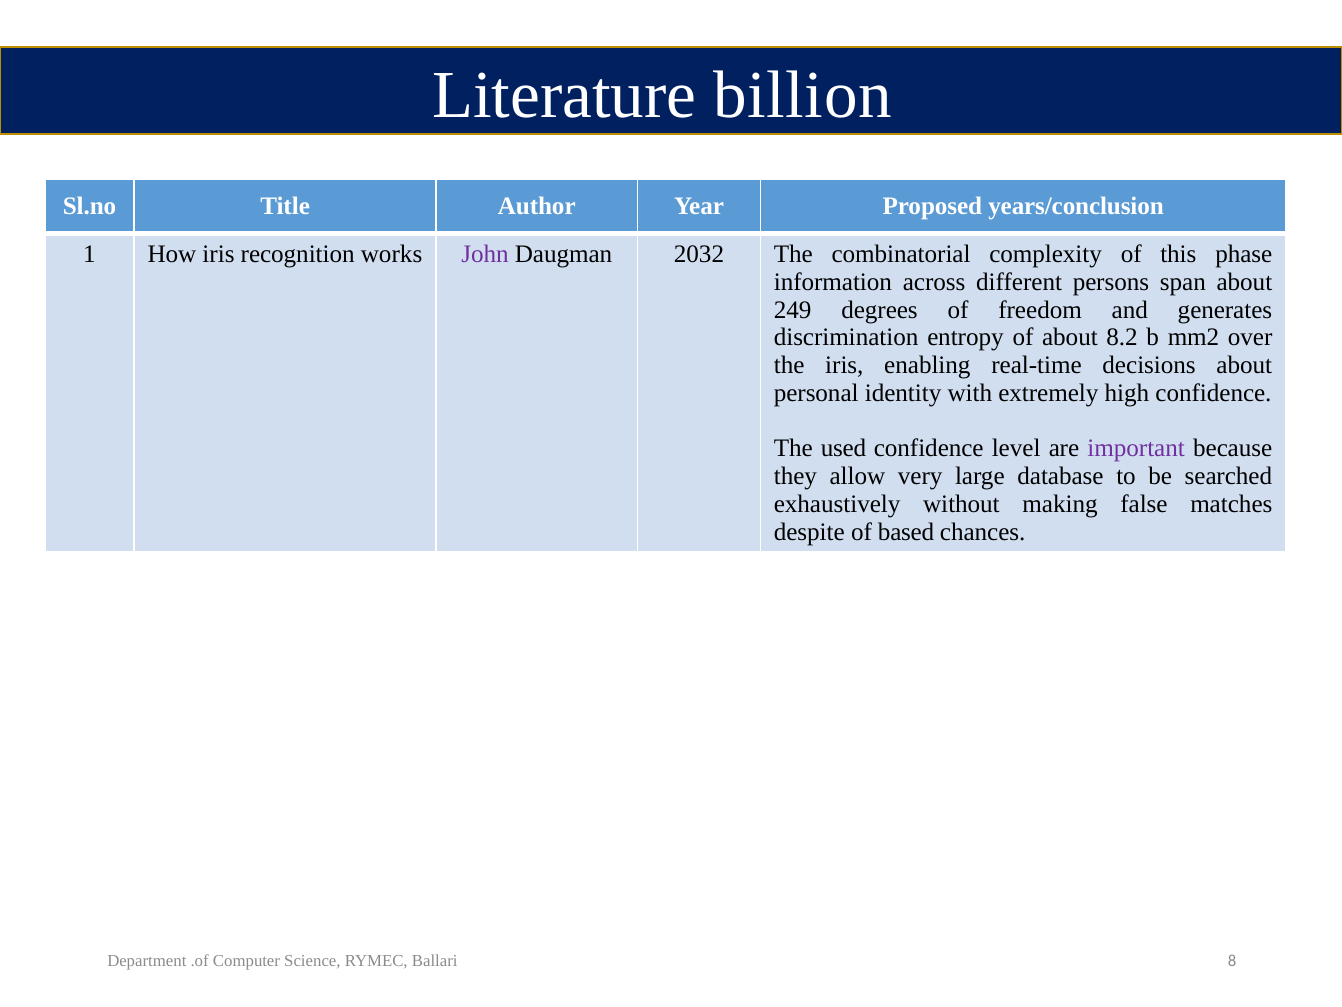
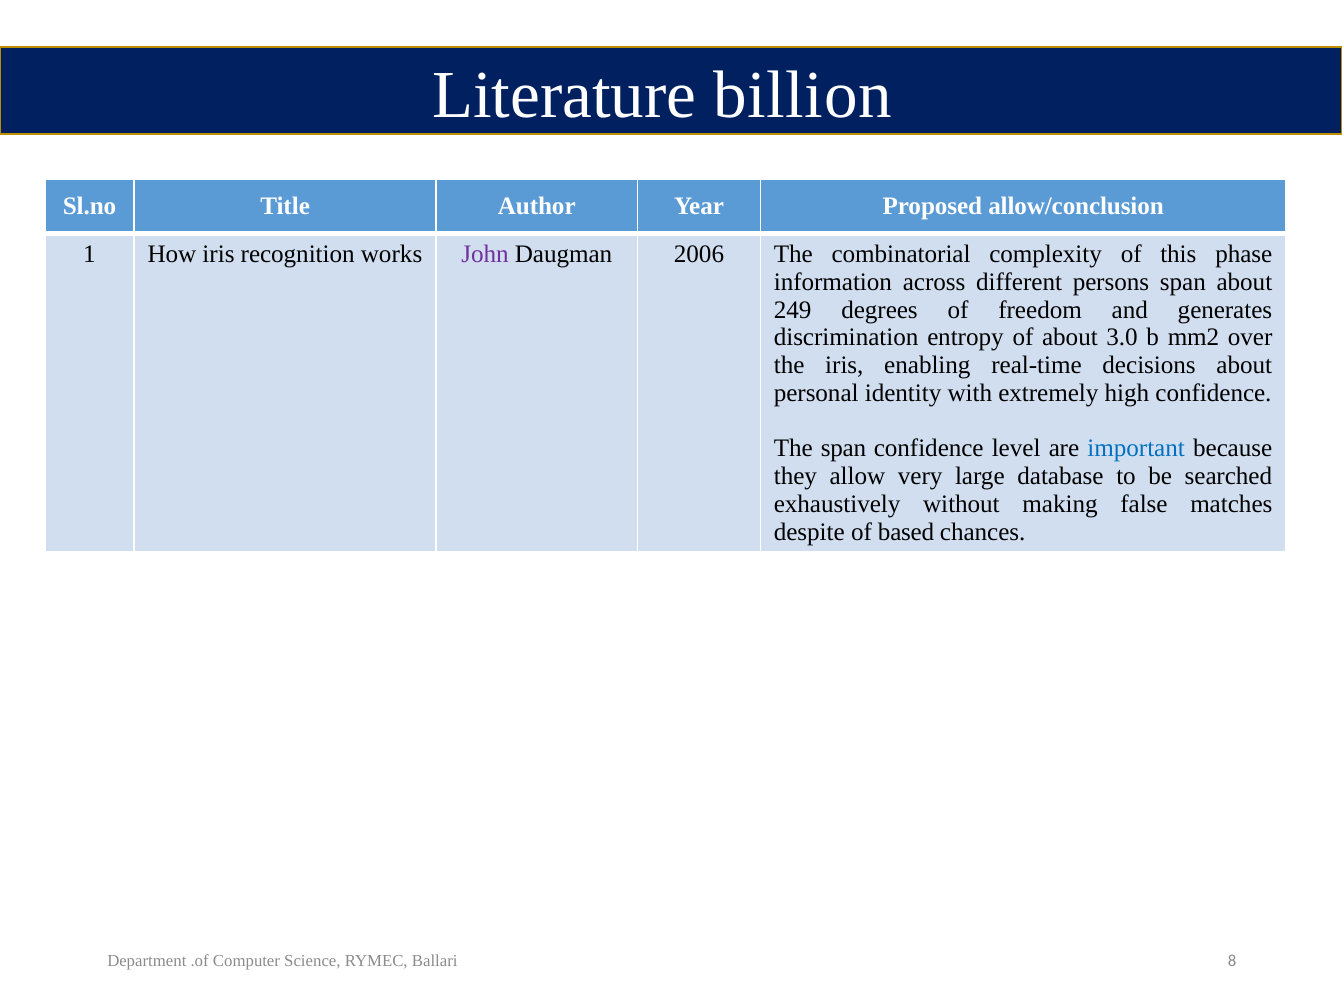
years/conclusion: years/conclusion -> allow/conclusion
2032: 2032 -> 2006
8.2: 8.2 -> 3.0
The used: used -> span
important colour: purple -> blue
